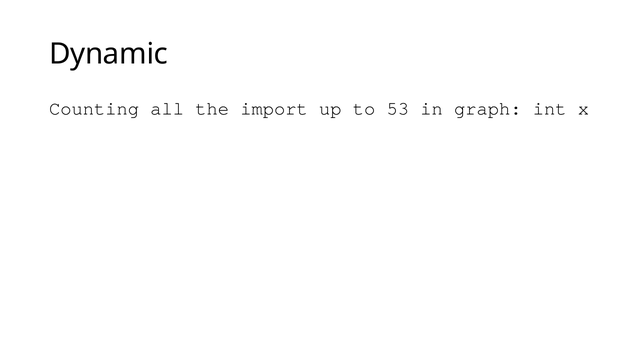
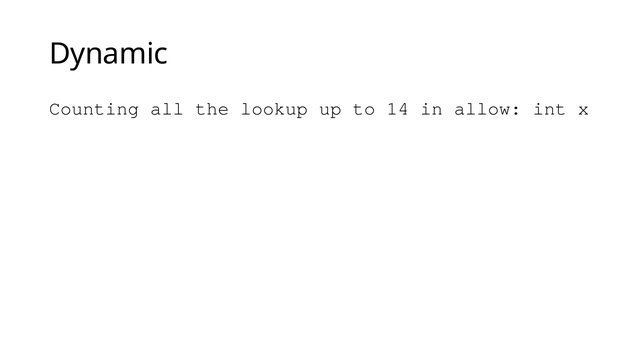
import: import -> lookup
53: 53 -> 14
graph: graph -> allow
